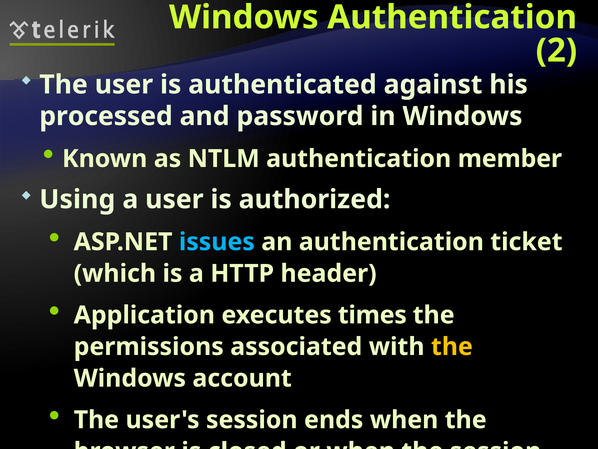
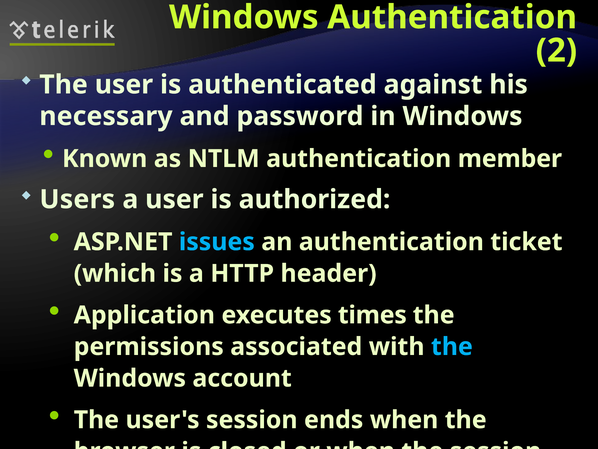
processed: processed -> necessary
Using: Using -> Users
the at (452, 346) colour: yellow -> light blue
